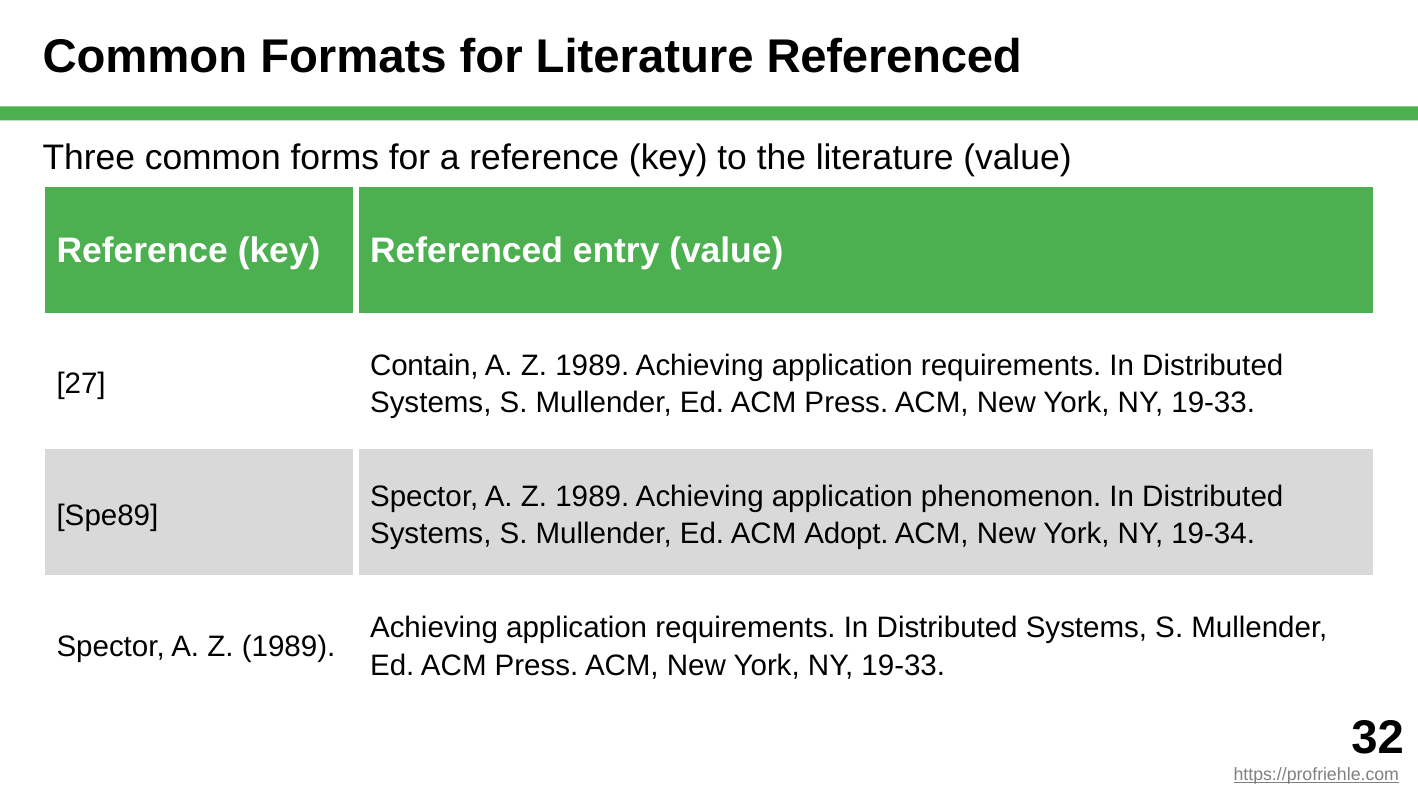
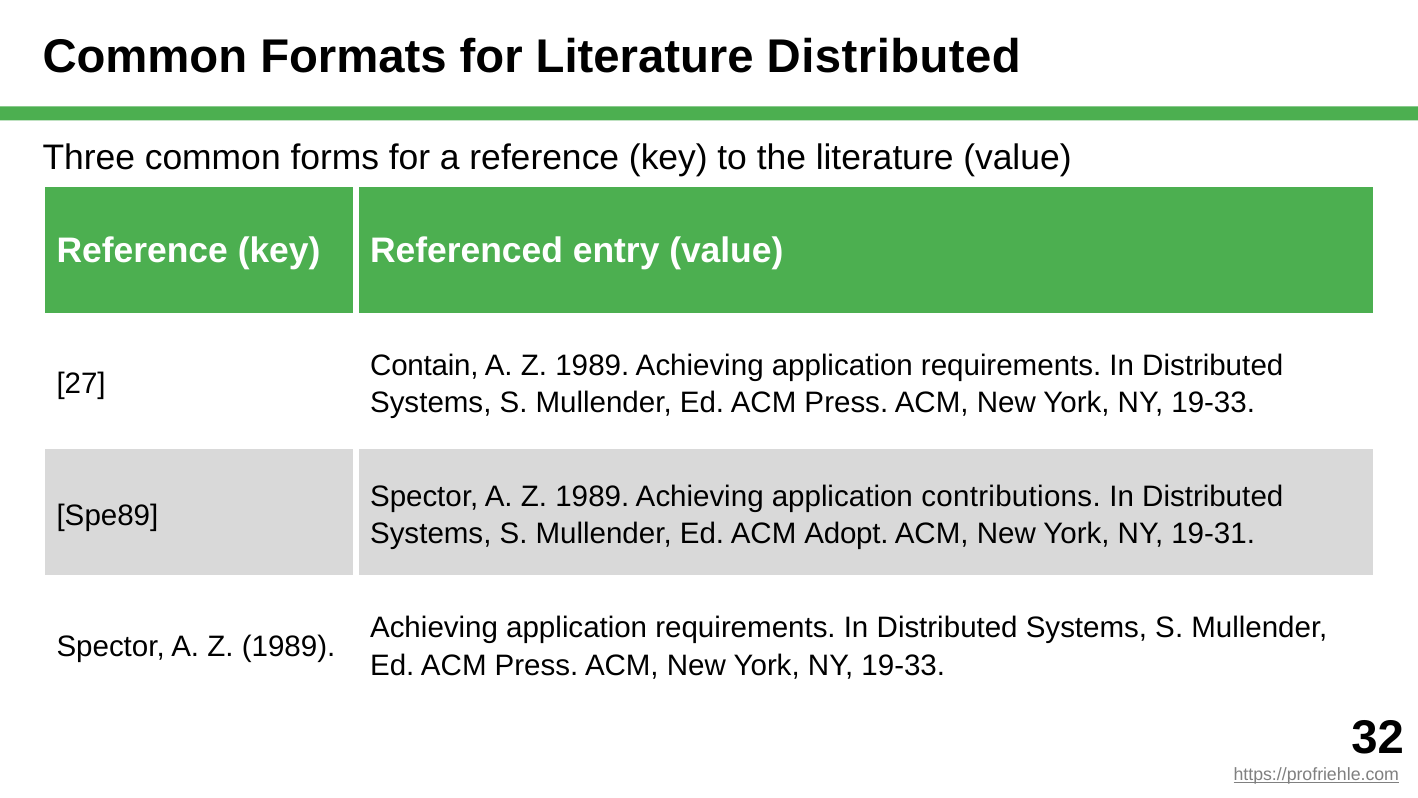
Literature Referenced: Referenced -> Distributed
phenomenon: phenomenon -> contributions
19-34: 19-34 -> 19-31
